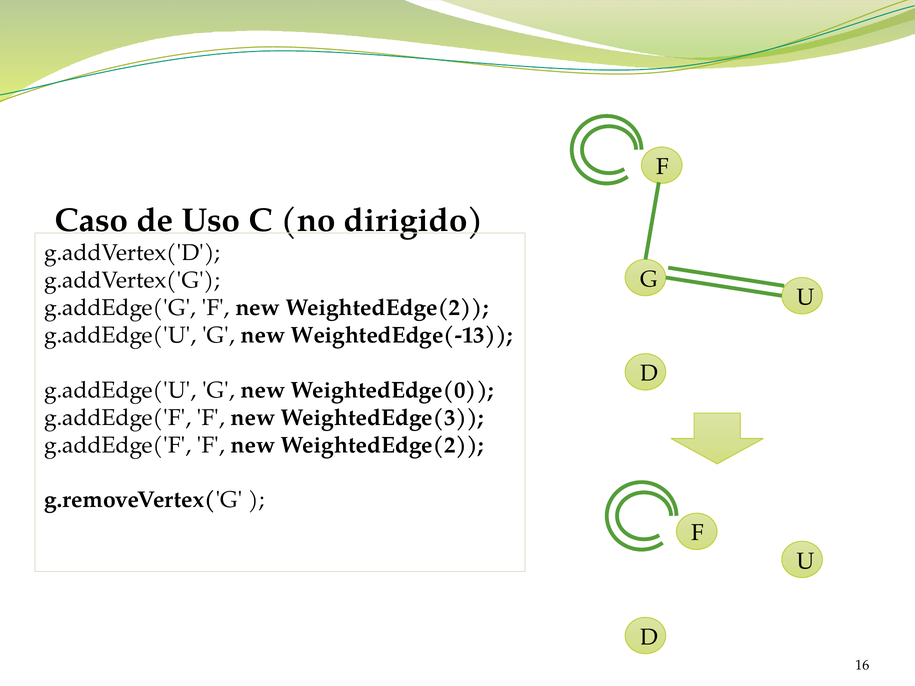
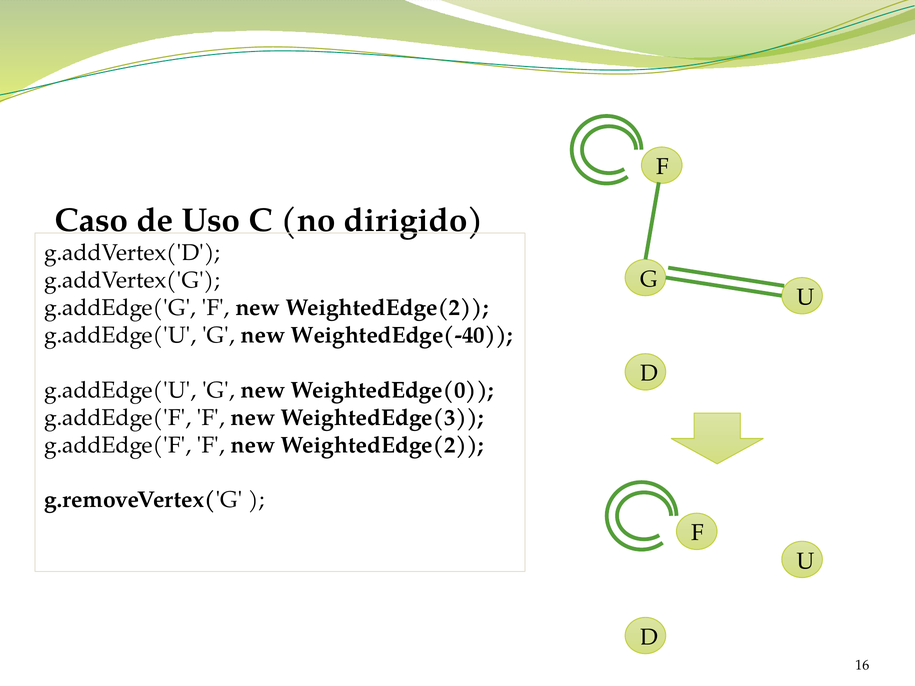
WeightedEdge(-13: WeightedEdge(-13 -> WeightedEdge(-40
